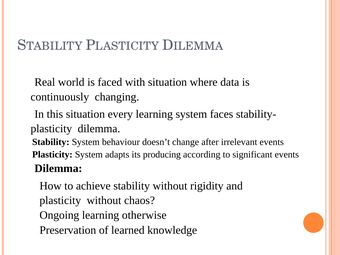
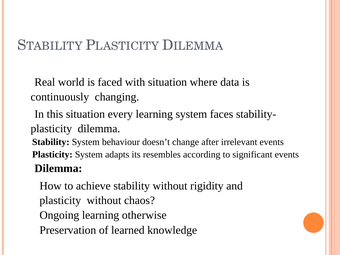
producing: producing -> resembles
